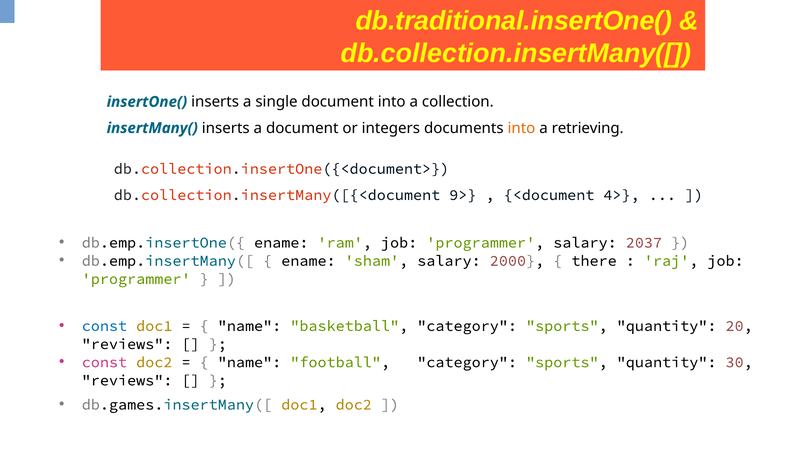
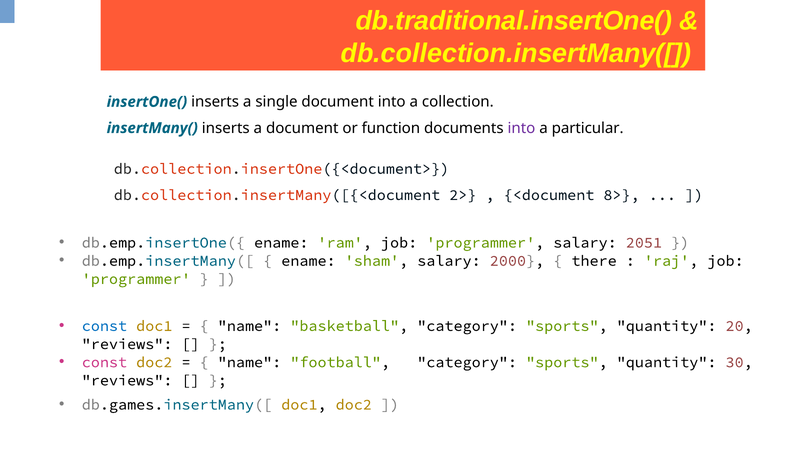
integers: integers -> function
into at (521, 128) colour: orange -> purple
retrieving: retrieving -> particular
9>: 9> -> 2>
4>: 4> -> 8>
2037: 2037 -> 2051
